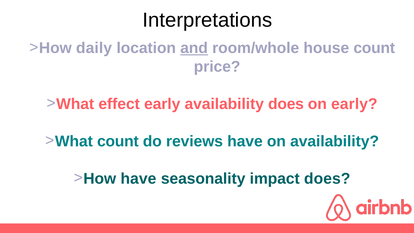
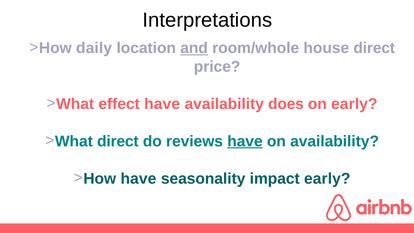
house count: count -> direct
effect early: early -> have
count at (118, 141): count -> direct
have at (245, 141) underline: none -> present
impact does: does -> early
